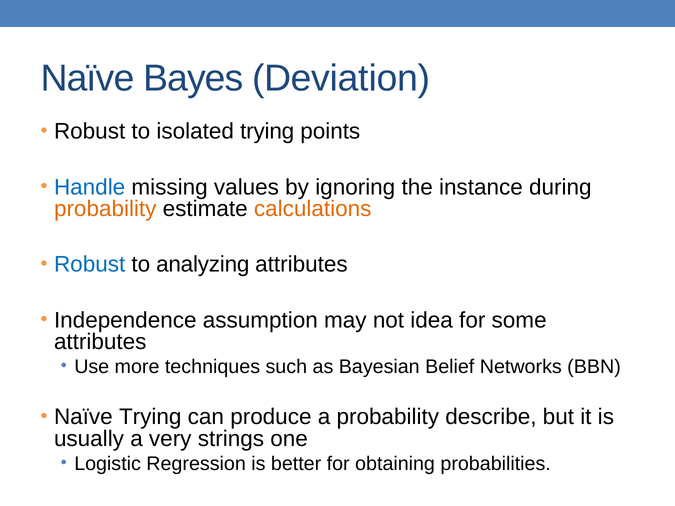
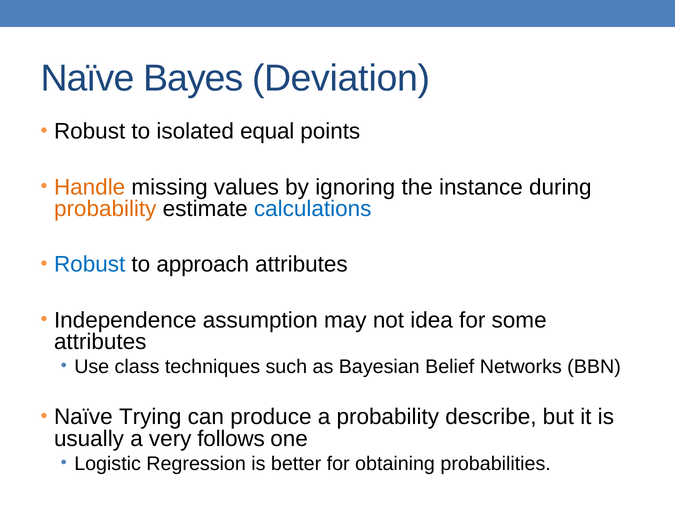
isolated trying: trying -> equal
Handle colour: blue -> orange
calculations colour: orange -> blue
analyzing: analyzing -> approach
more: more -> class
strings: strings -> follows
